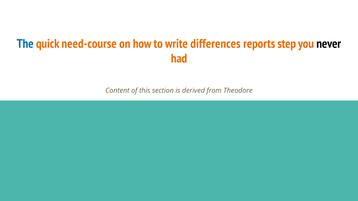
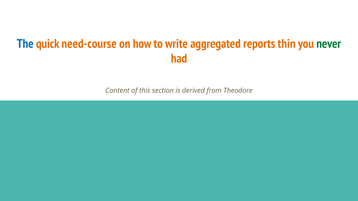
differences: differences -> aggregated
step: step -> thin
never colour: black -> green
